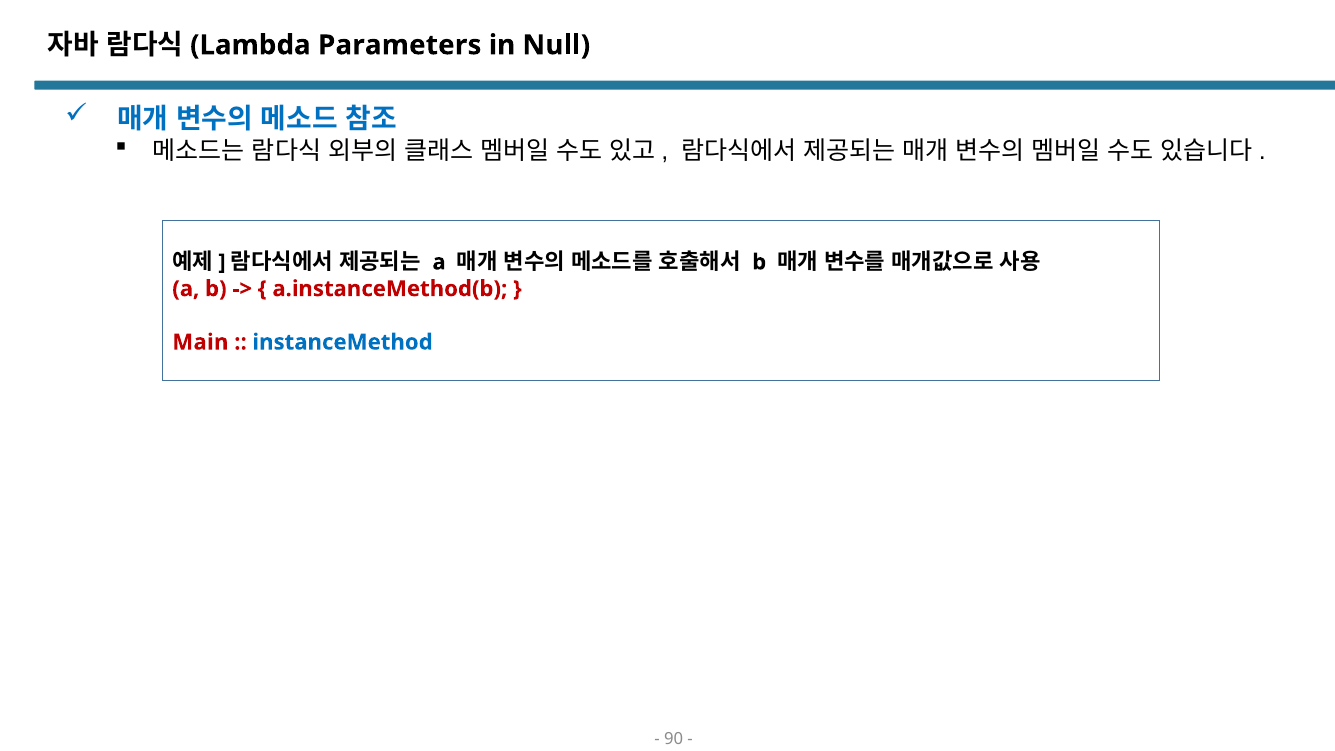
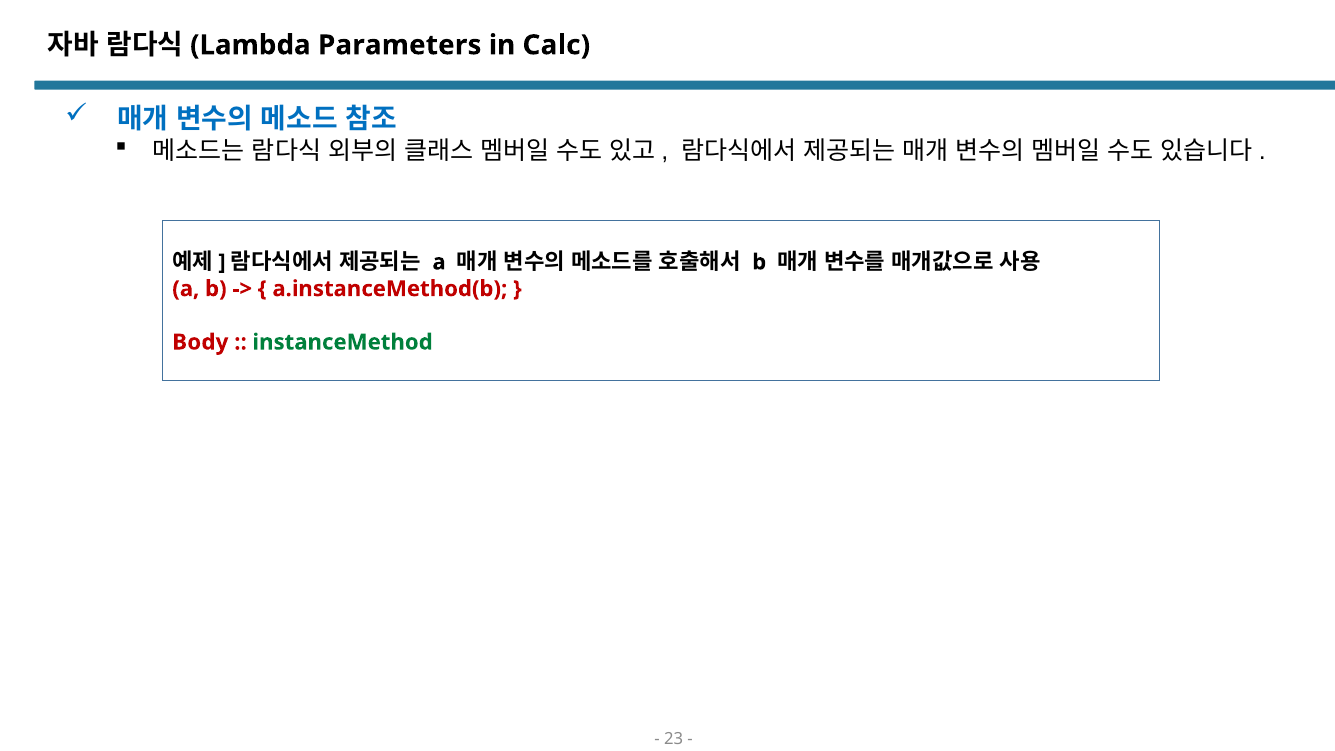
Null: Null -> Calc
Main: Main -> Body
instanceMethod colour: blue -> green
90: 90 -> 23
